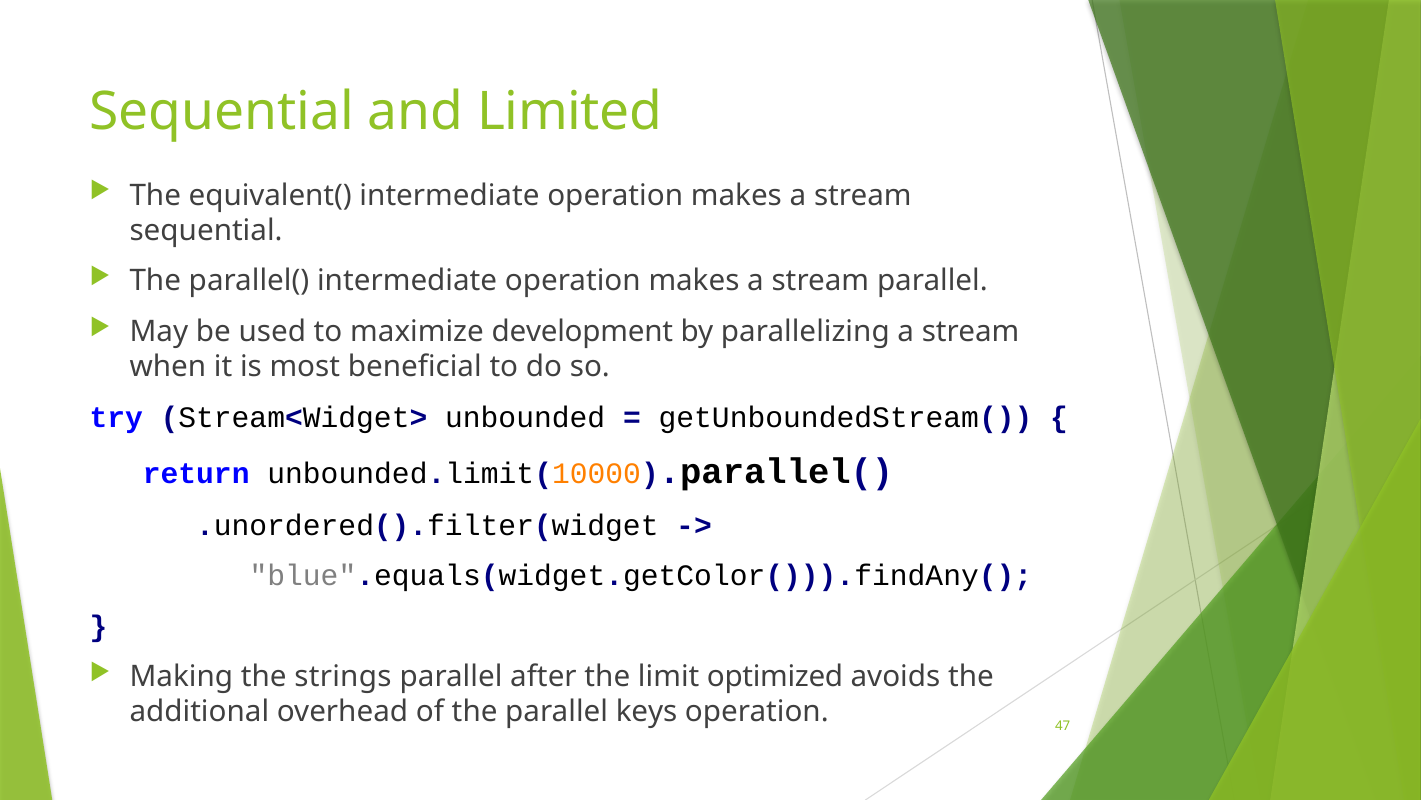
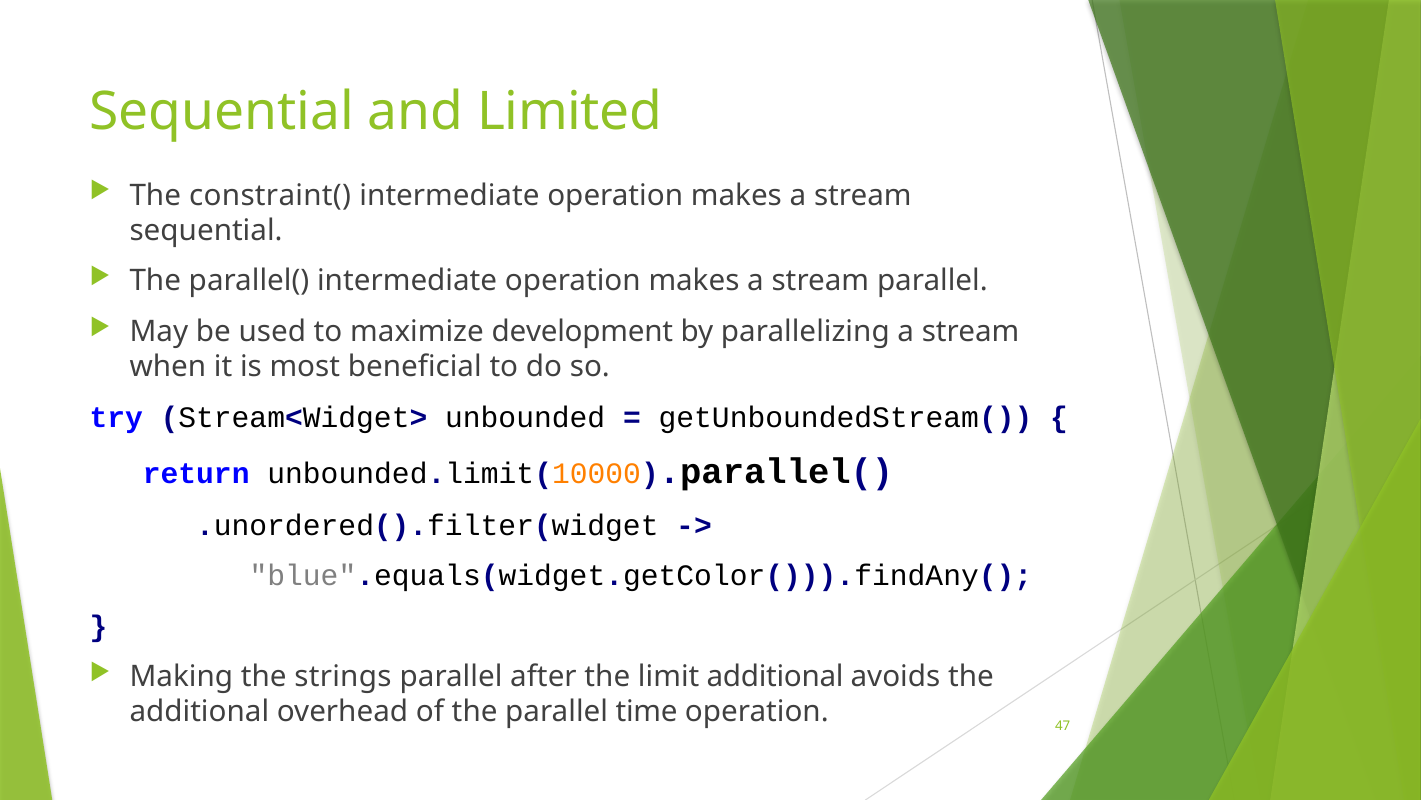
equivalent(: equivalent( -> constraint(
limit optimized: optimized -> additional
keys: keys -> time
